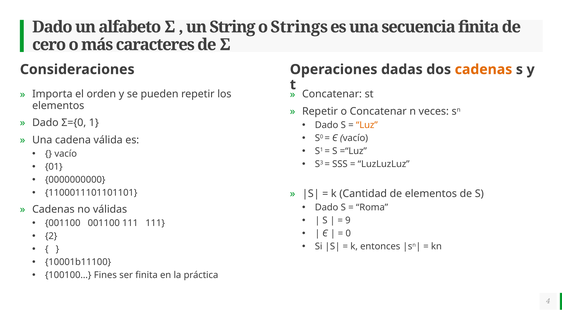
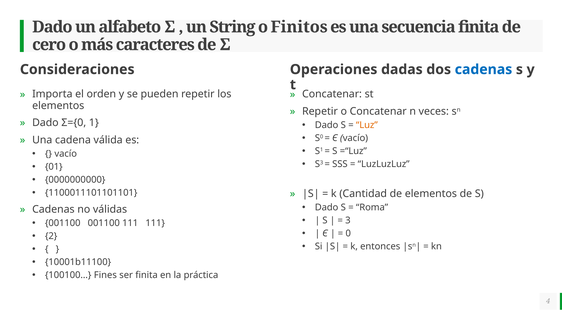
Strings: Strings -> Finitos
cadenas at (483, 69) colour: orange -> blue
9: 9 -> 3
